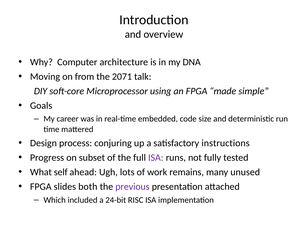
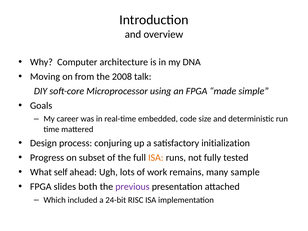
2071: 2071 -> 2008
instructions: instructions -> initialization
ISA at (156, 158) colour: purple -> orange
unused: unused -> sample
